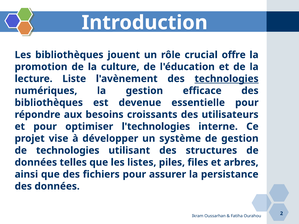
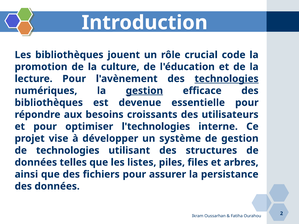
offre: offre -> code
lecture Liste: Liste -> Pour
gestion at (144, 91) underline: none -> present
